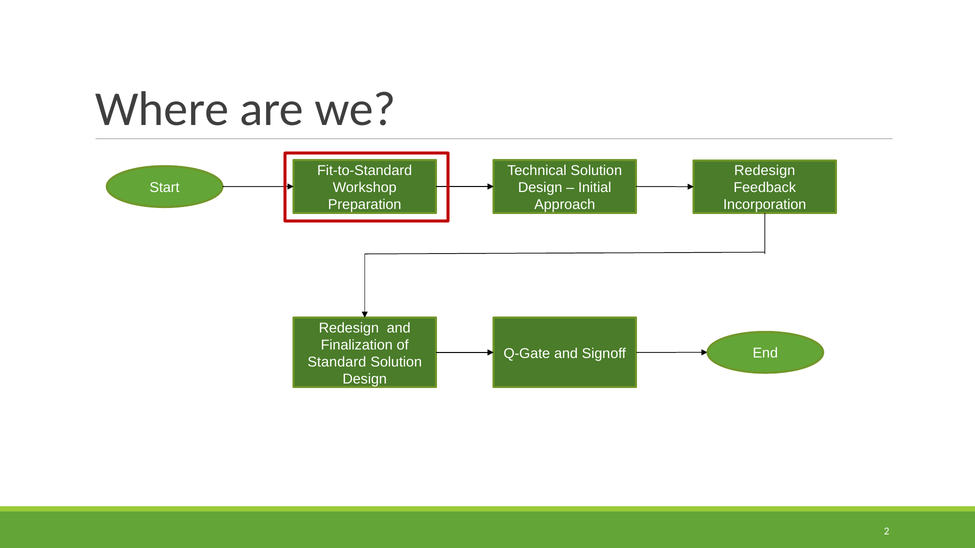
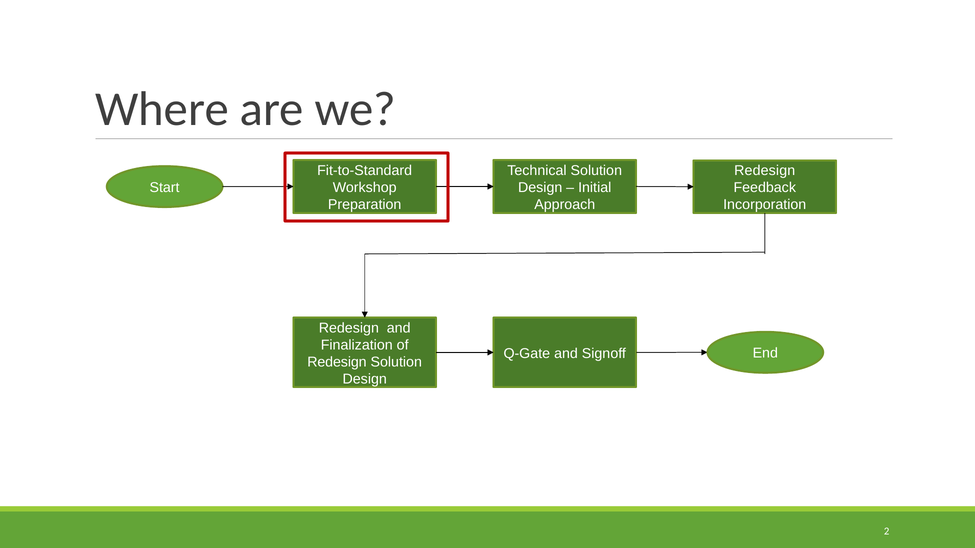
Standard at (337, 362): Standard -> Redesign
